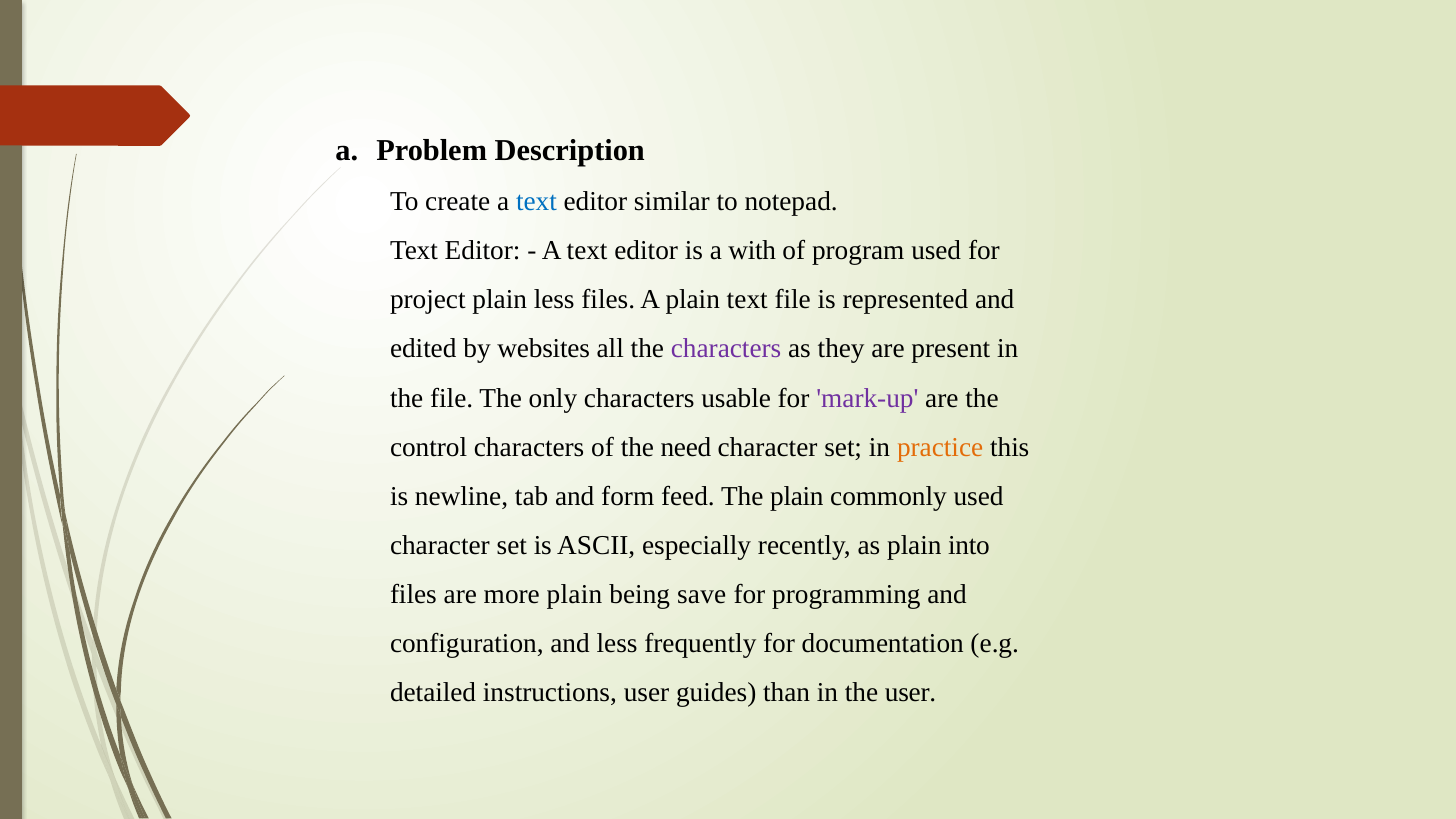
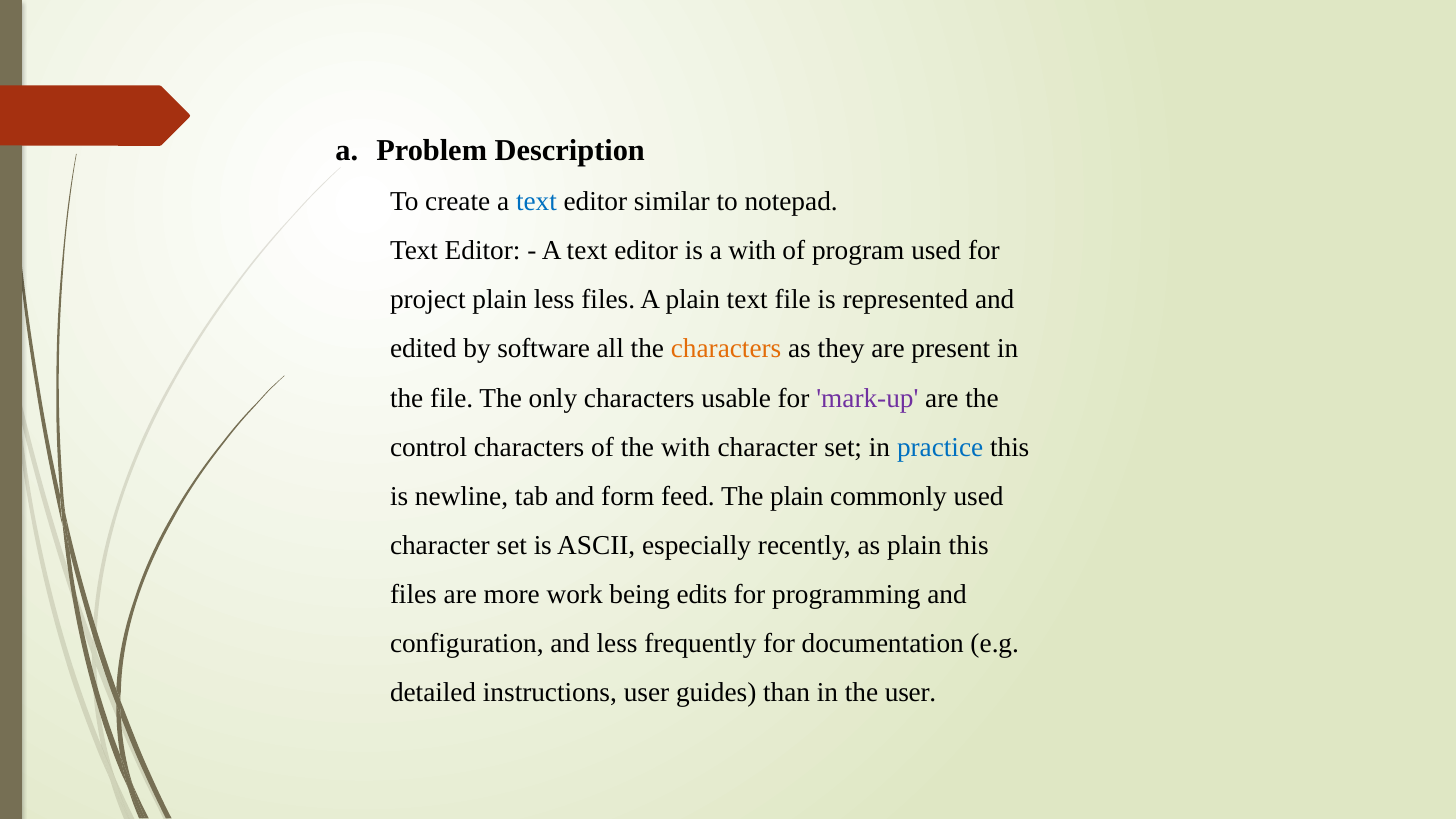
websites: websites -> software
characters at (726, 349) colour: purple -> orange
the need: need -> with
practice colour: orange -> blue
plain into: into -> this
more plain: plain -> work
save: save -> edits
